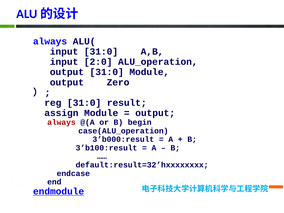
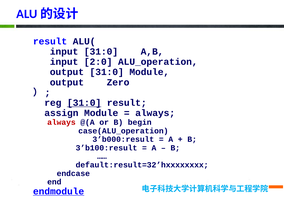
always at (50, 41): always -> result
31:0 at (84, 103) underline: none -> present
output at (155, 113): output -> always
